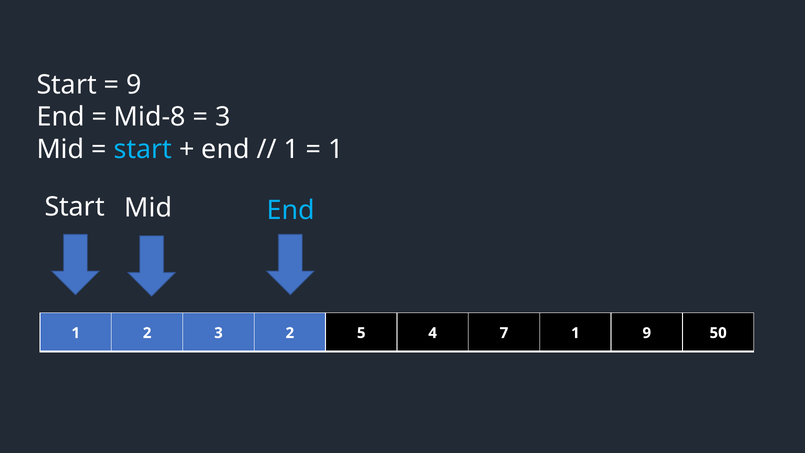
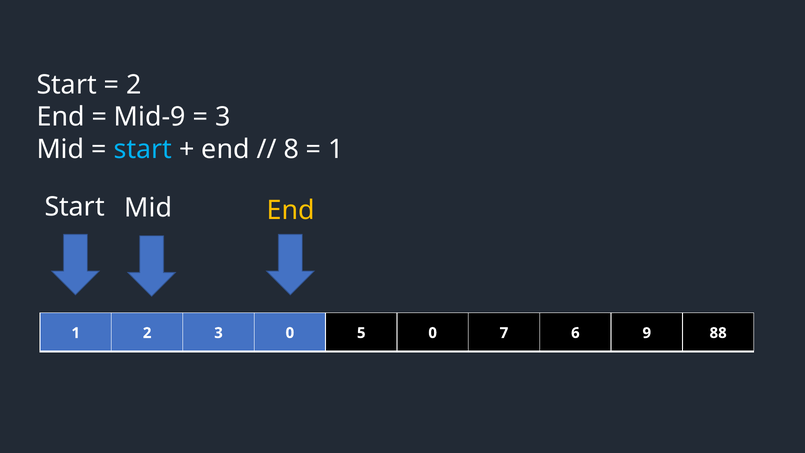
9 at (134, 85): 9 -> 2
Mid-8: Mid-8 -> Mid-9
1 at (291, 149): 1 -> 8
End at (291, 211) colour: light blue -> yellow
3 2: 2 -> 0
5 4: 4 -> 0
7 1: 1 -> 6
50: 50 -> 88
